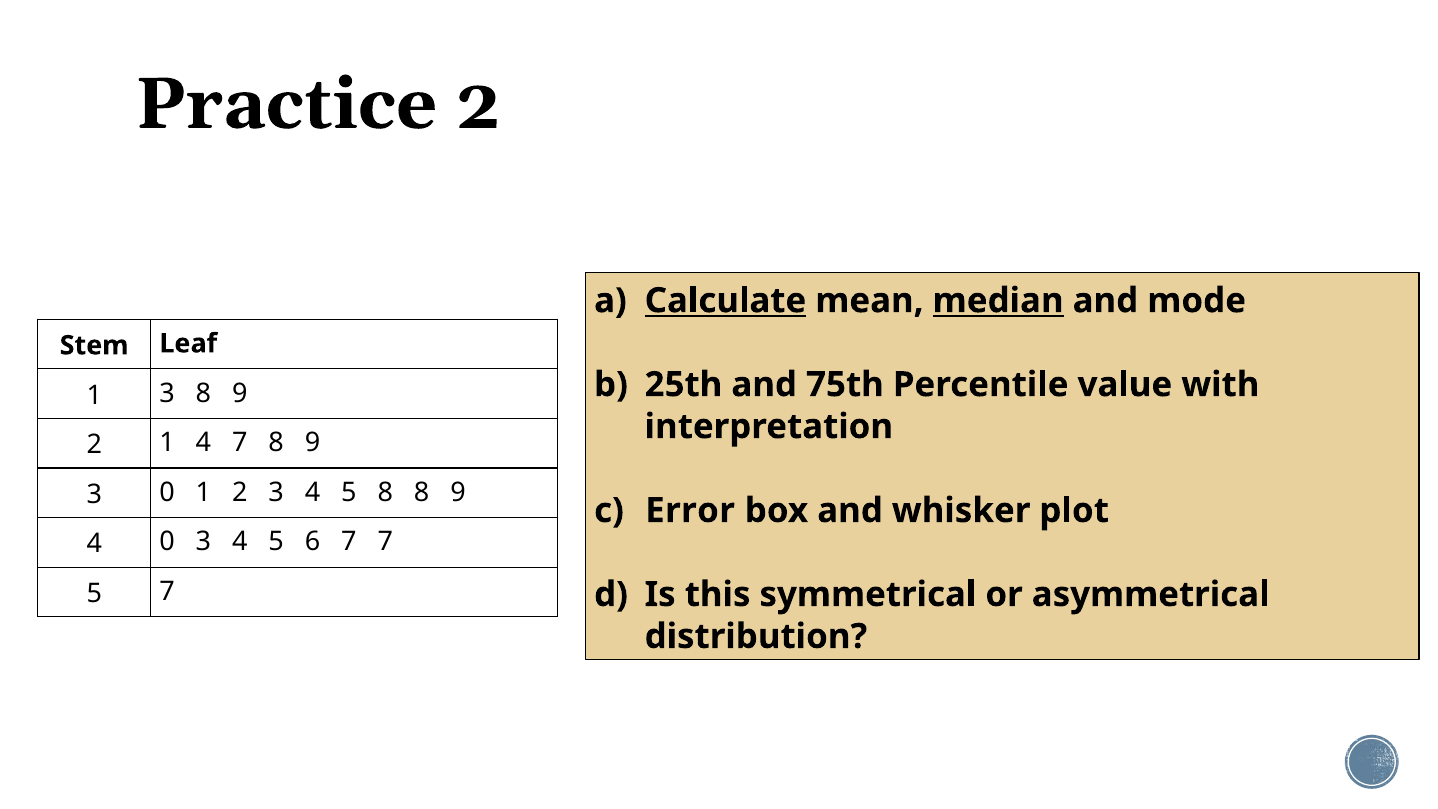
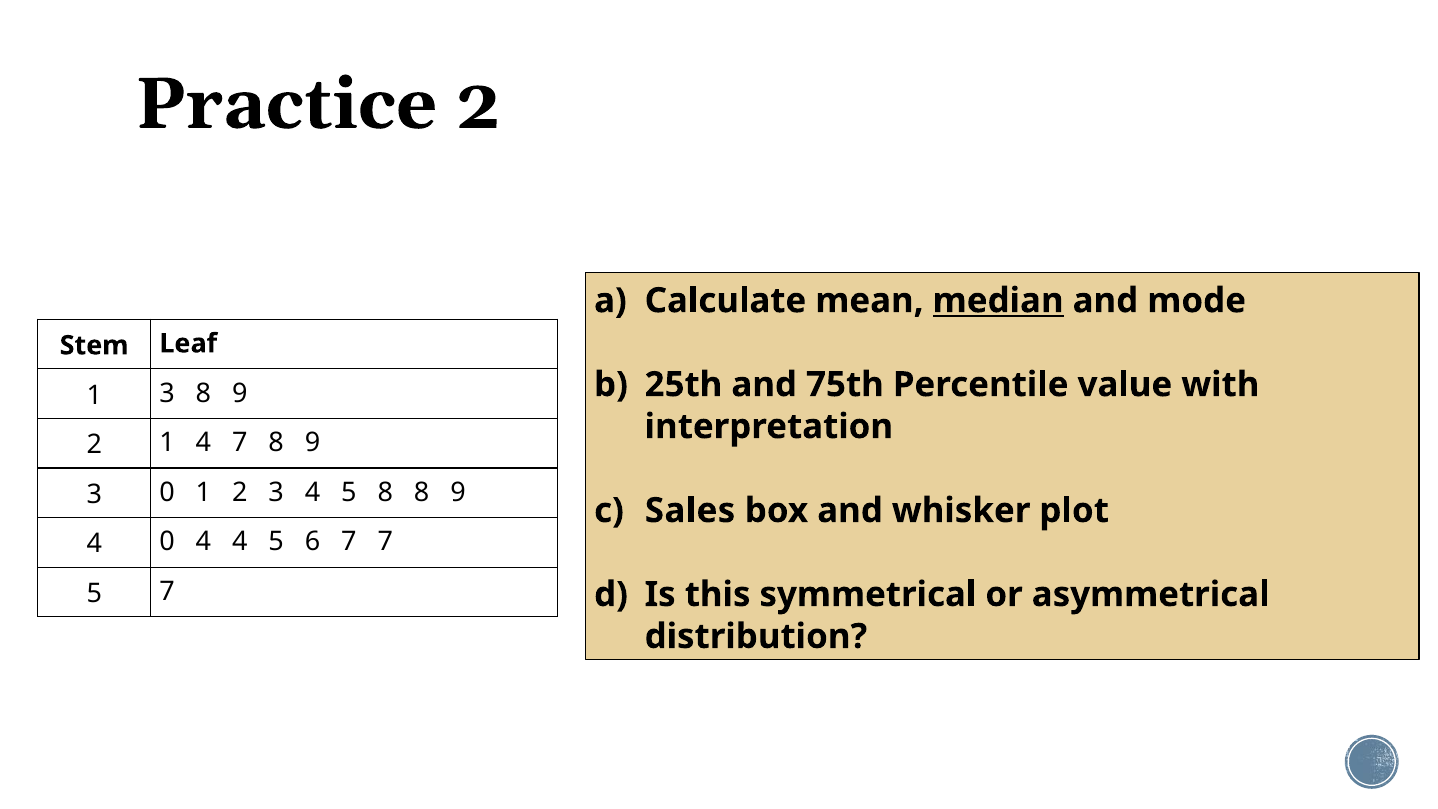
Calculate underline: present -> none
Error: Error -> Sales
0 3: 3 -> 4
